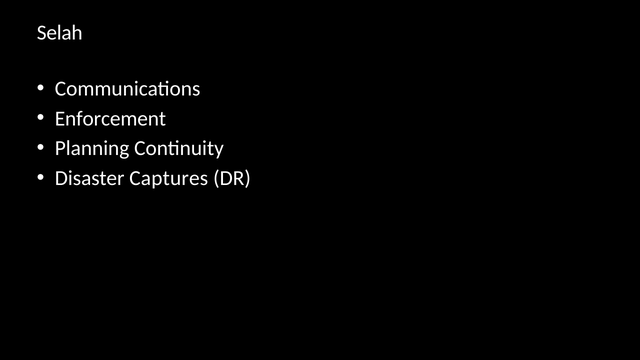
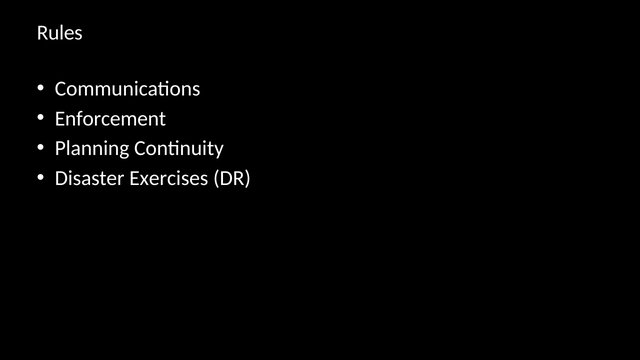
Selah: Selah -> Rules
Captures: Captures -> Exercises
